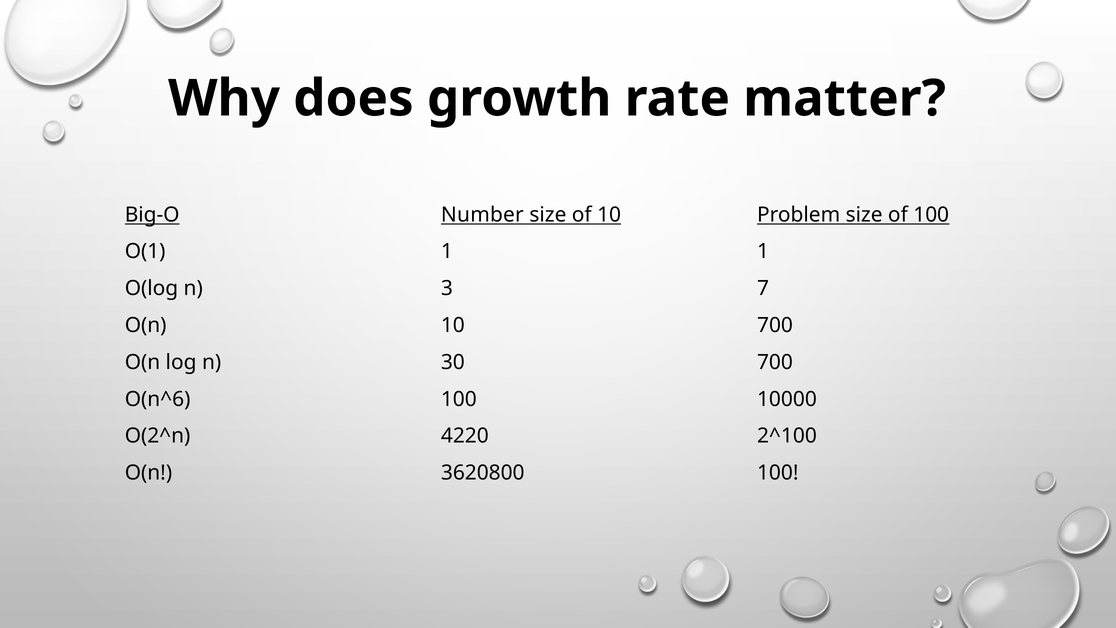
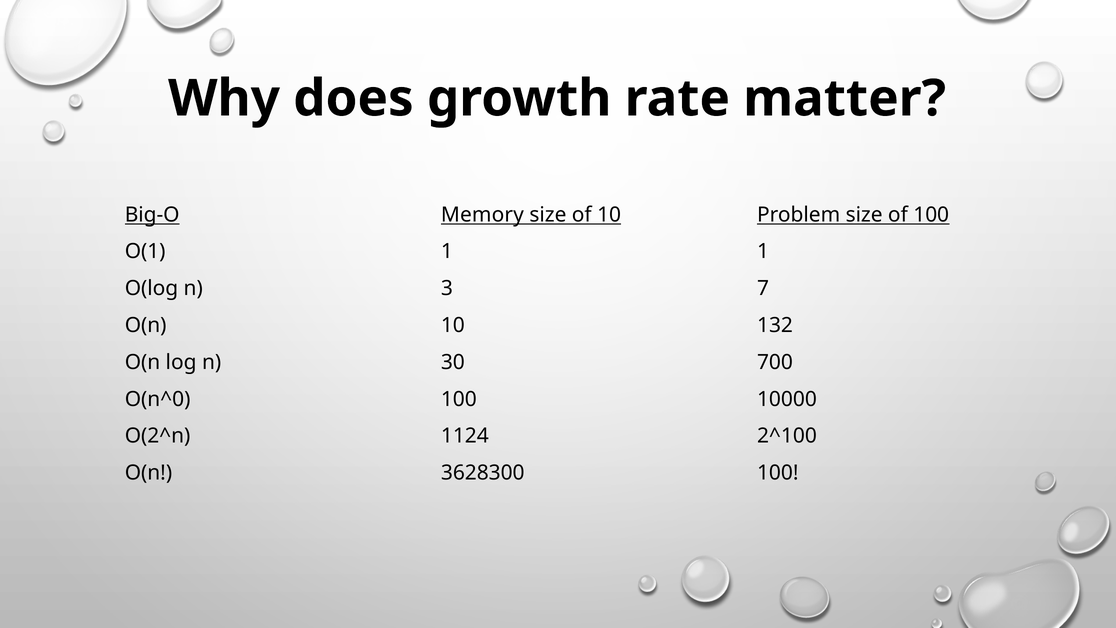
Number: Number -> Memory
10 700: 700 -> 132
O(n^6: O(n^6 -> O(n^0
4220: 4220 -> 1124
3620800: 3620800 -> 3628300
